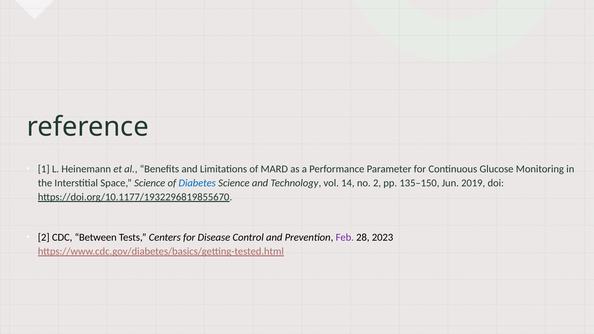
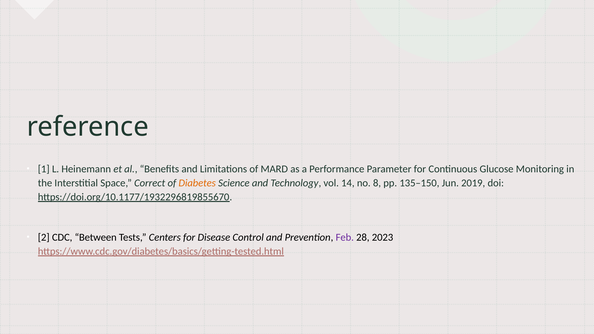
Space Science: Science -> Correct
Diabetes colour: blue -> orange
no 2: 2 -> 8
